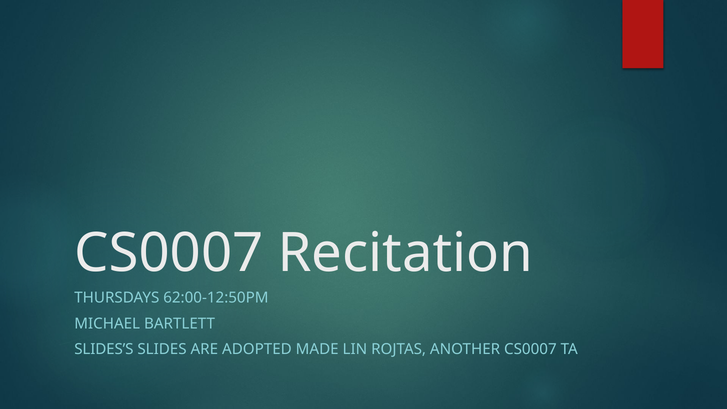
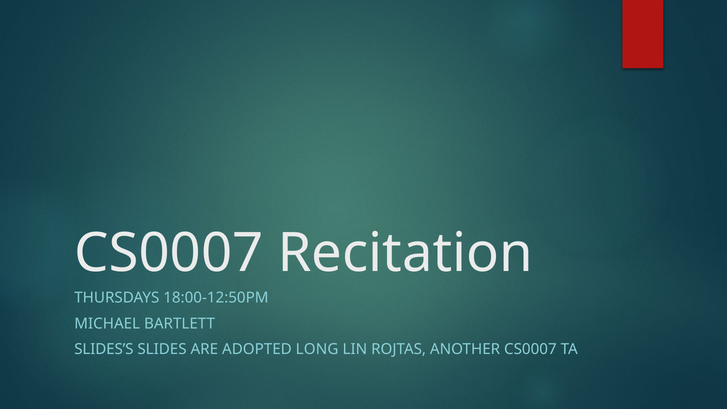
62:00-12:50PM: 62:00-12:50PM -> 18:00-12:50PM
MADE: MADE -> LONG
